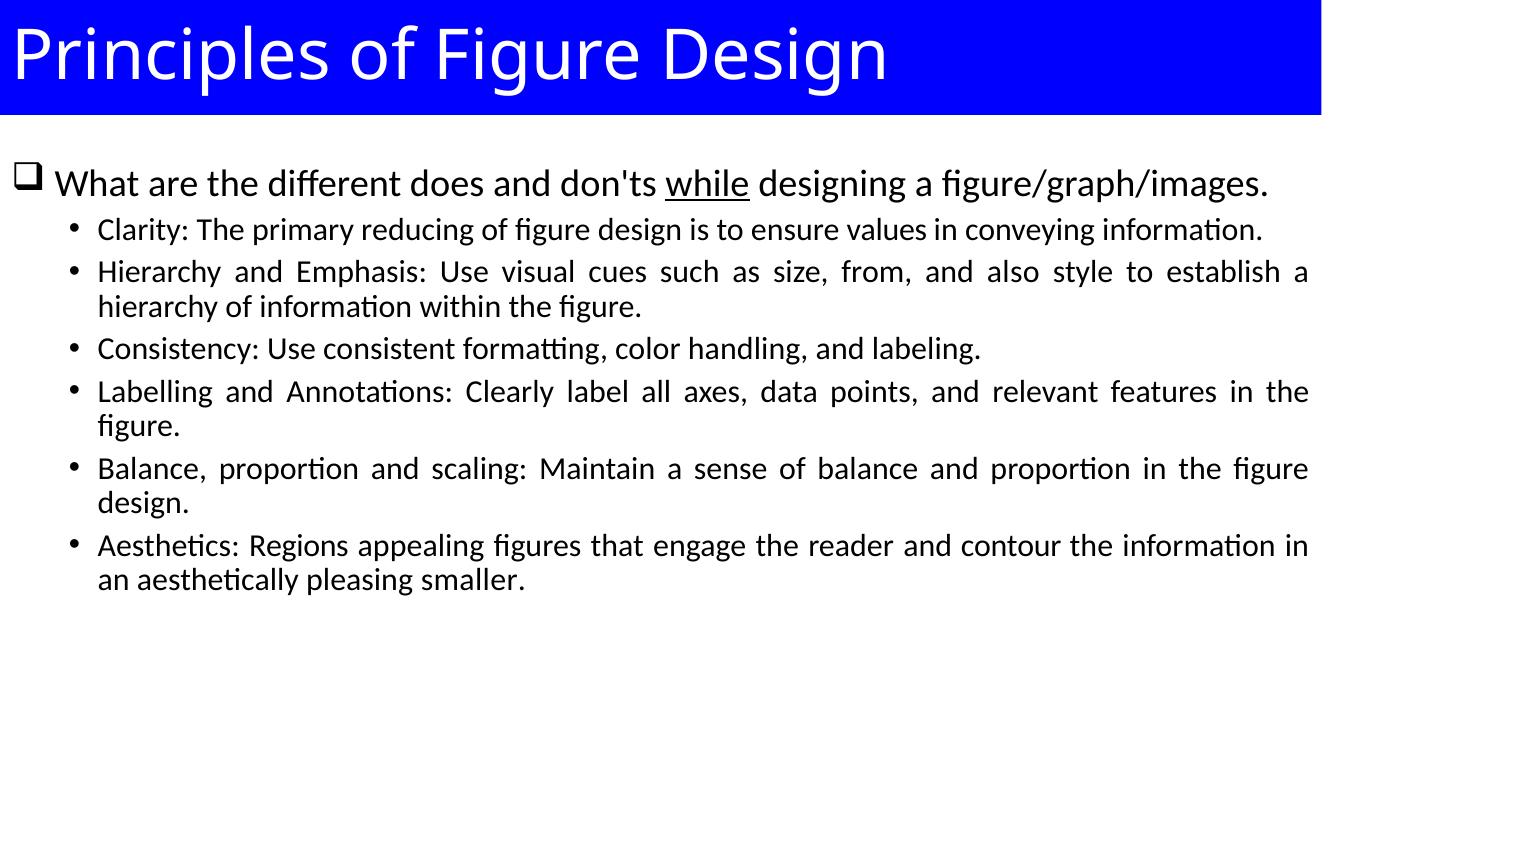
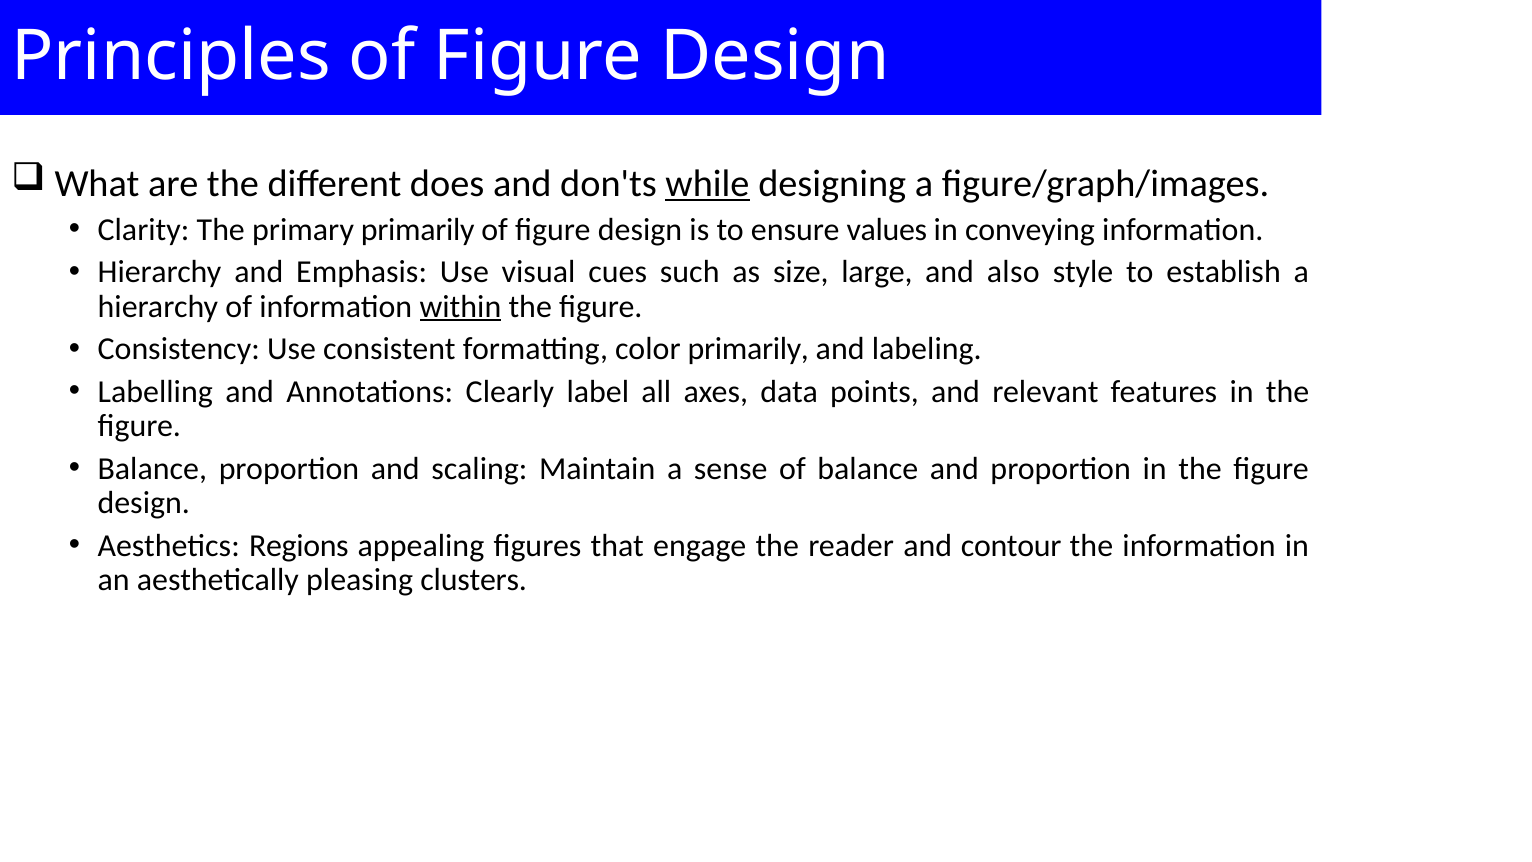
primary reducing: reducing -> primarily
from: from -> large
within underline: none -> present
color handling: handling -> primarily
smaller: smaller -> clusters
